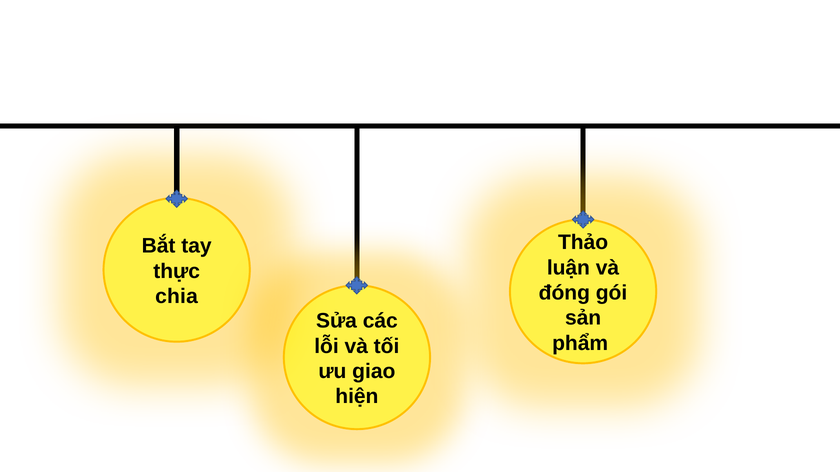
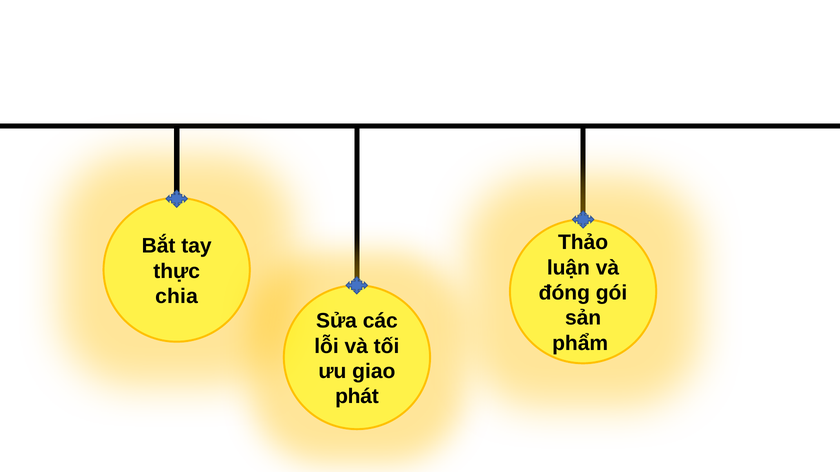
hiện: hiện -> phát
